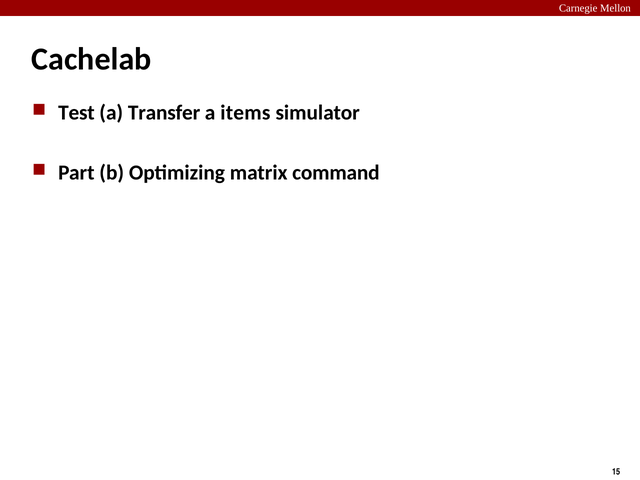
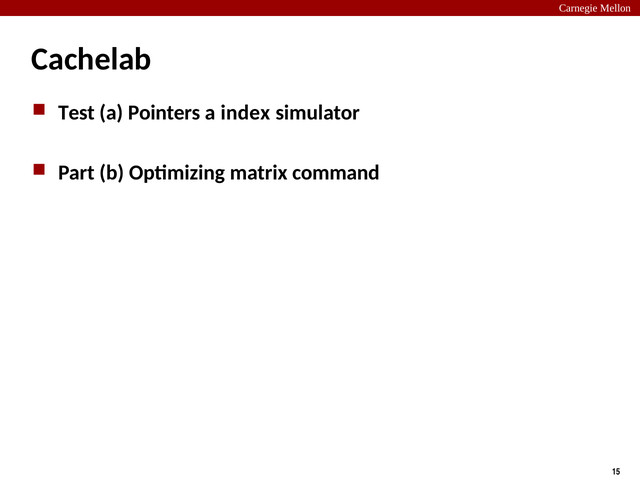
Transfer: Transfer -> Pointers
items: items -> index
